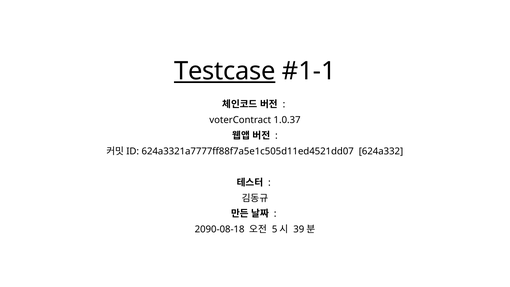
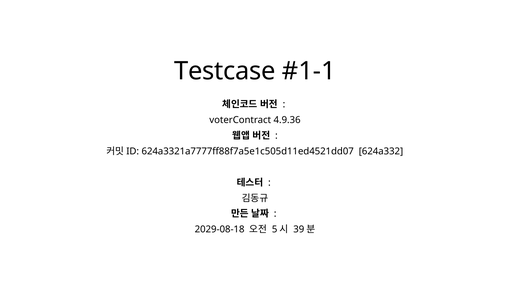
Testcase underline: present -> none
1.0.37: 1.0.37 -> 4.9.36
2090-08-18: 2090-08-18 -> 2029-08-18
